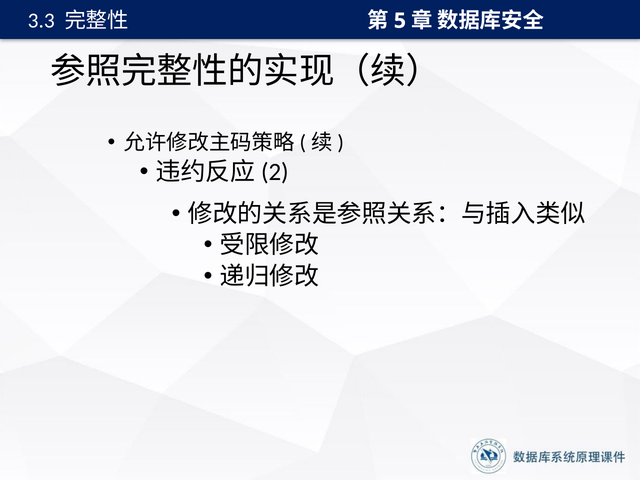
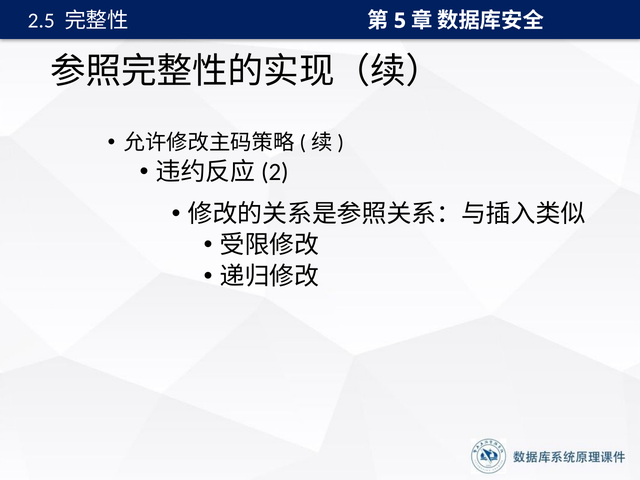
3.3: 3.3 -> 2.5
